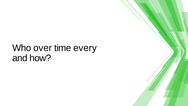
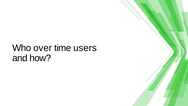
every: every -> users
